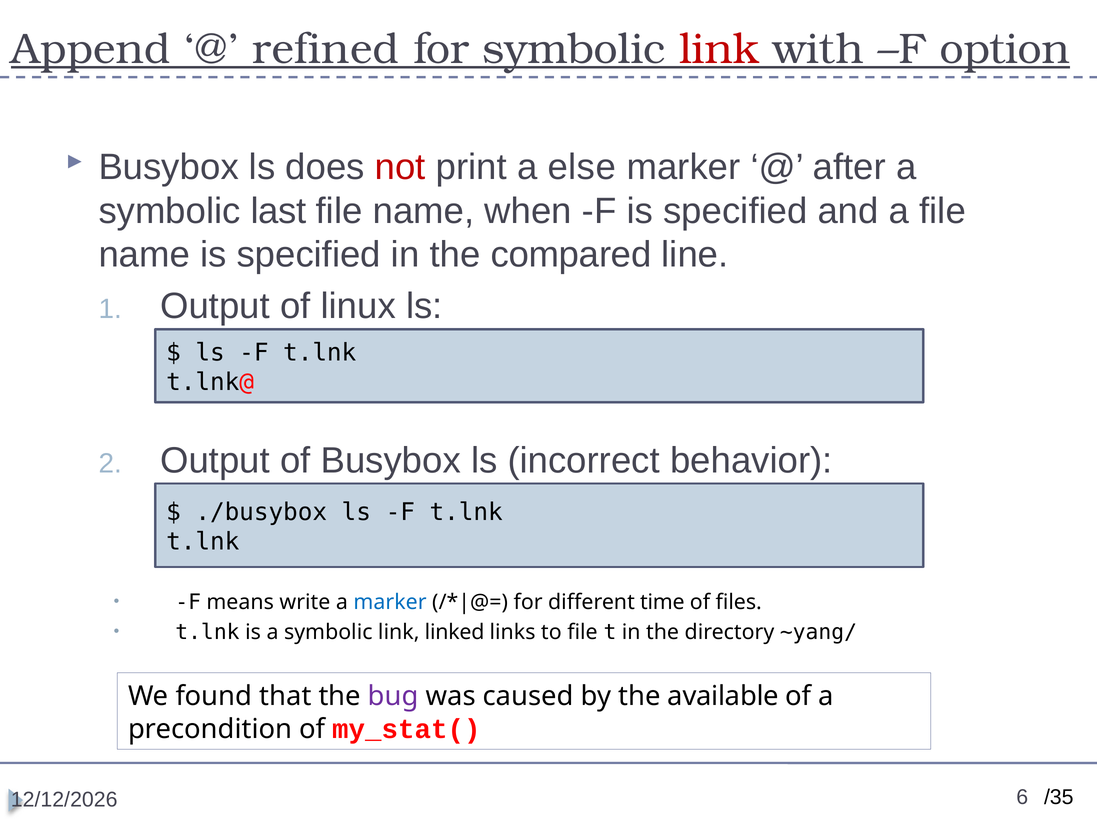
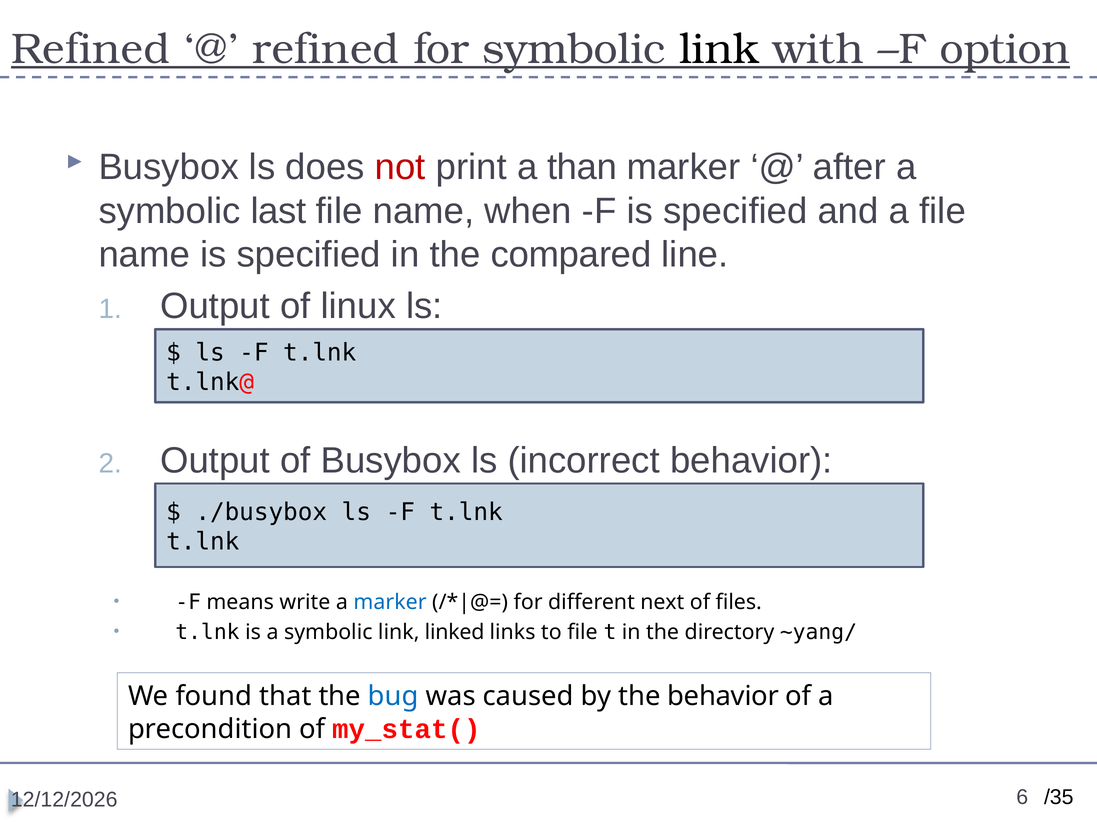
Append at (91, 49): Append -> Refined
link at (719, 49) colour: red -> black
else: else -> than
time: time -> next
bug colour: purple -> blue
the available: available -> behavior
